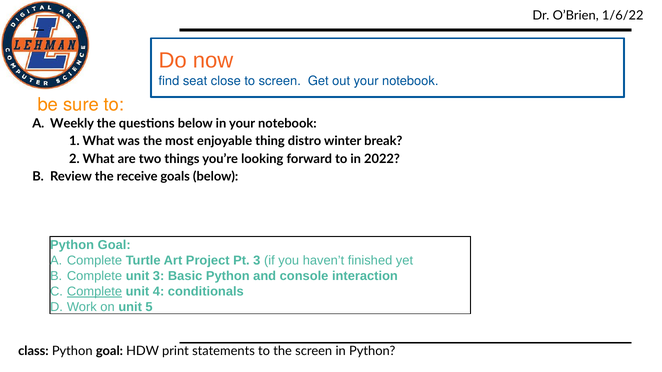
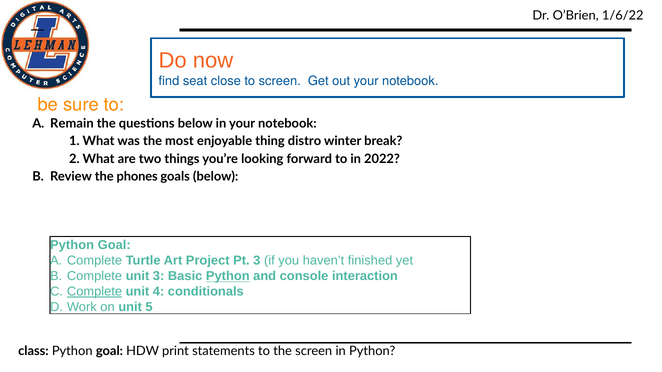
Weekly: Weekly -> Remain
receive: receive -> phones
Python at (228, 276) underline: none -> present
